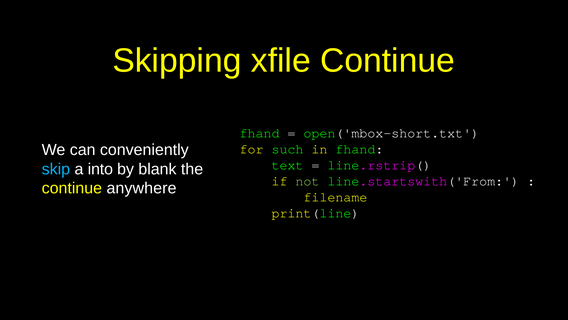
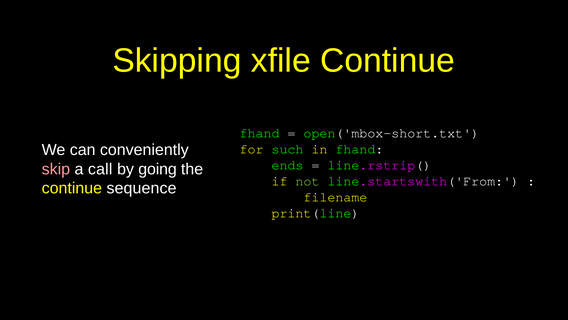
text: text -> ends
skip colour: light blue -> pink
into: into -> call
blank: blank -> going
anywhere: anywhere -> sequence
